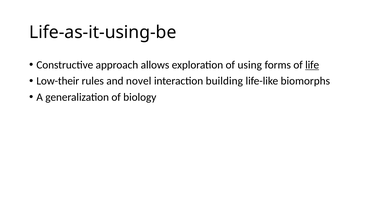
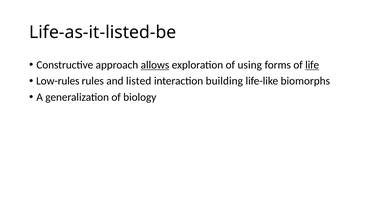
Life-as-it-using-be: Life-as-it-using-be -> Life-as-it-listed-be
allows underline: none -> present
Low-their: Low-their -> Low-rules
novel: novel -> listed
